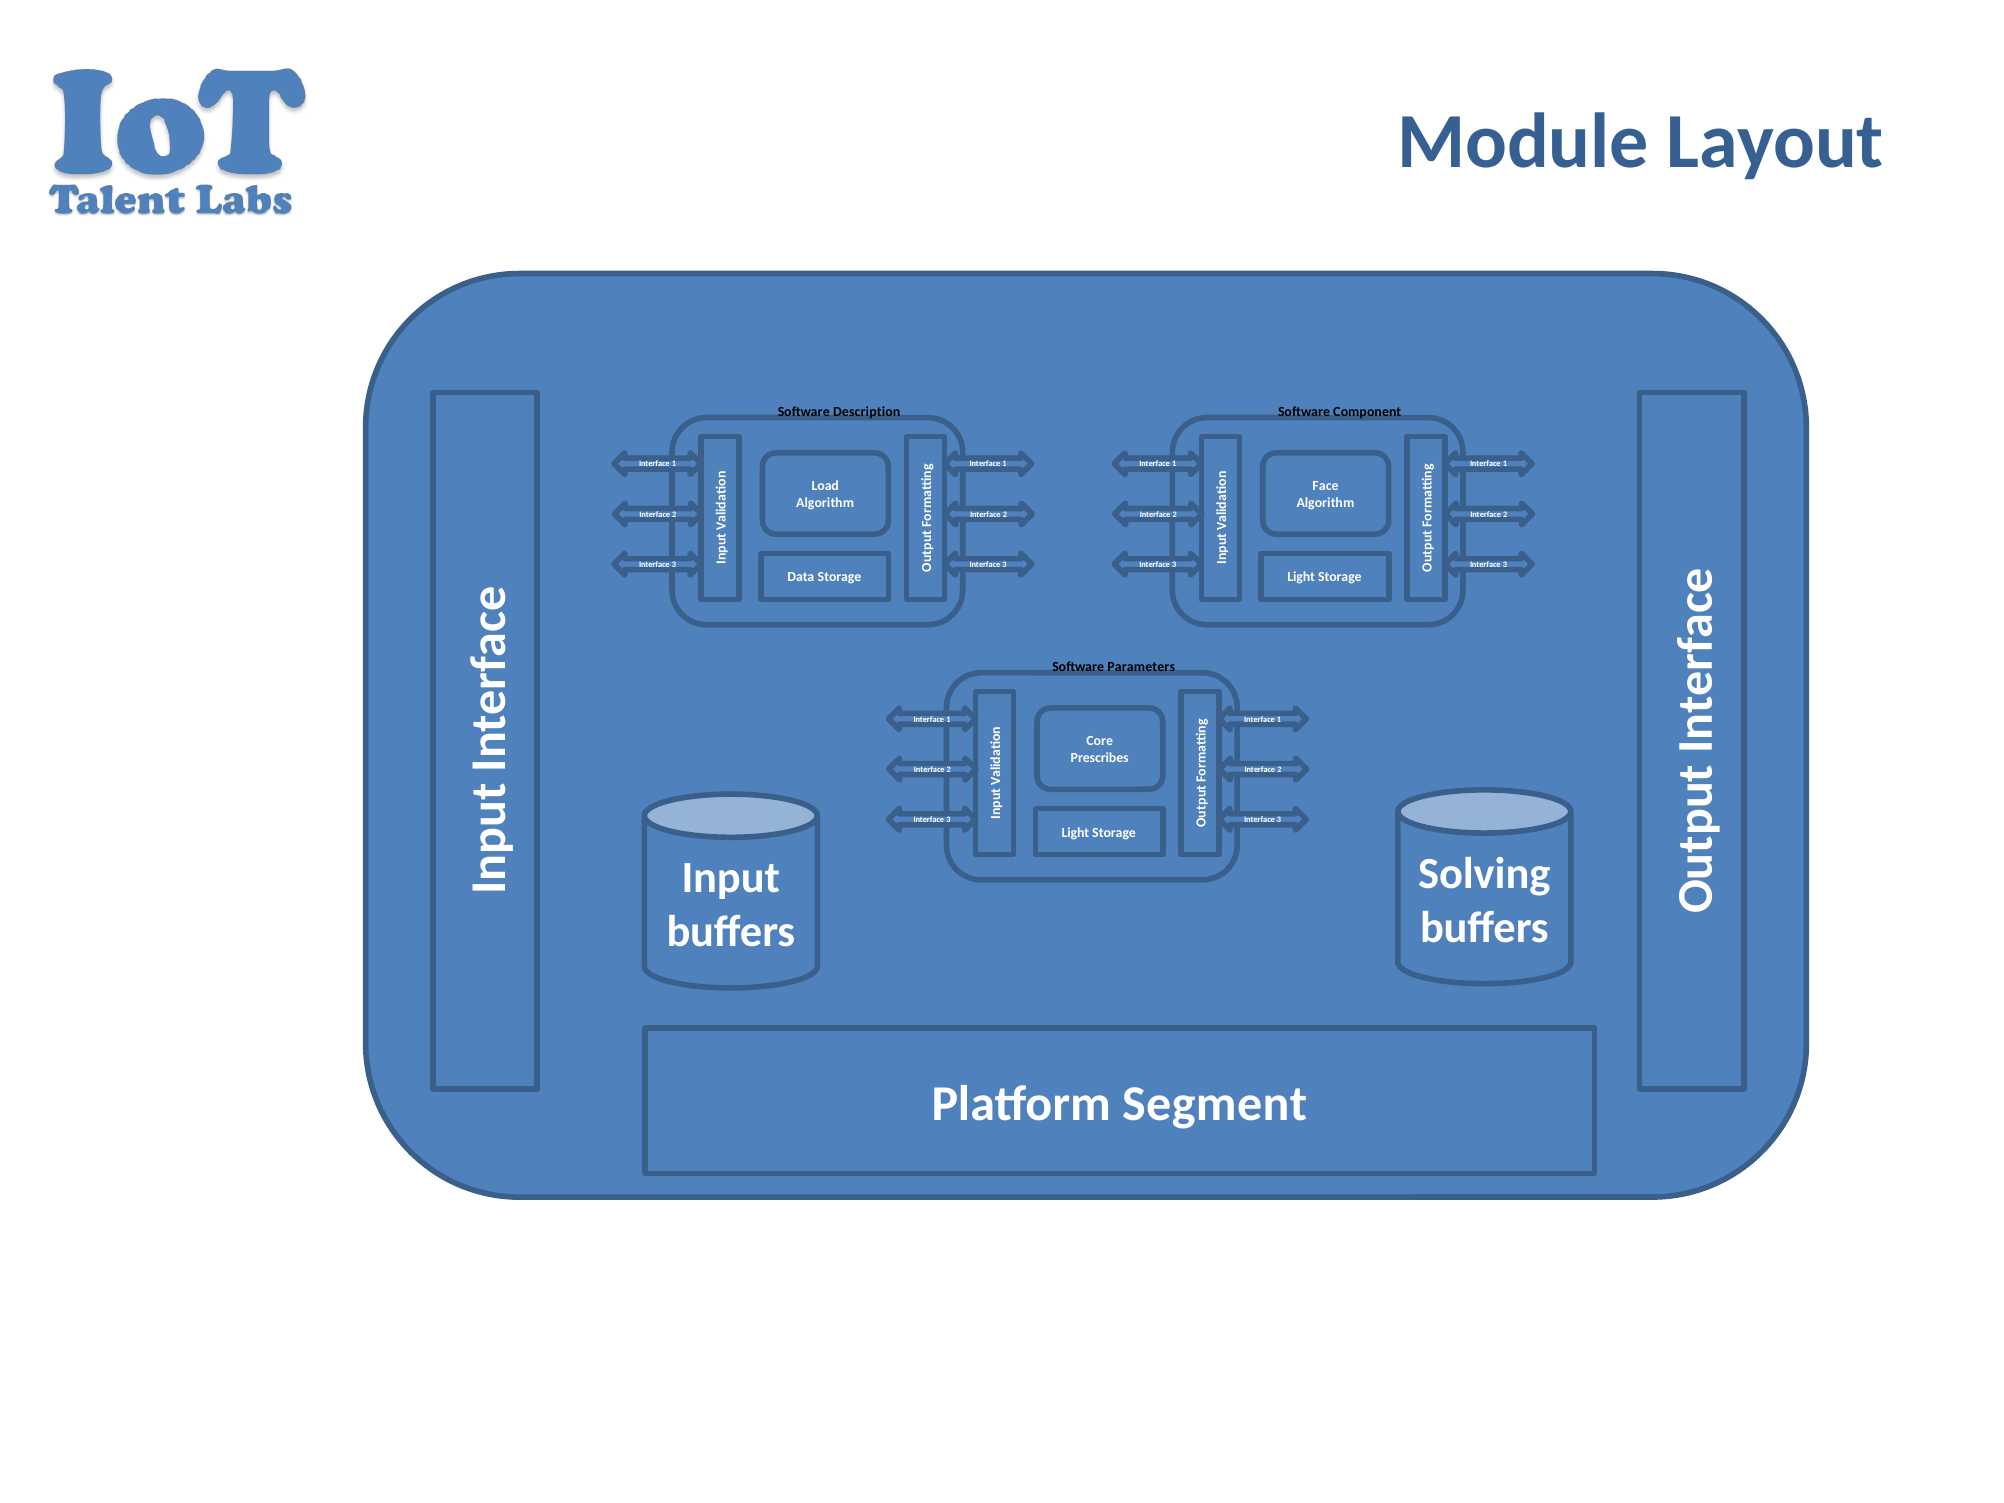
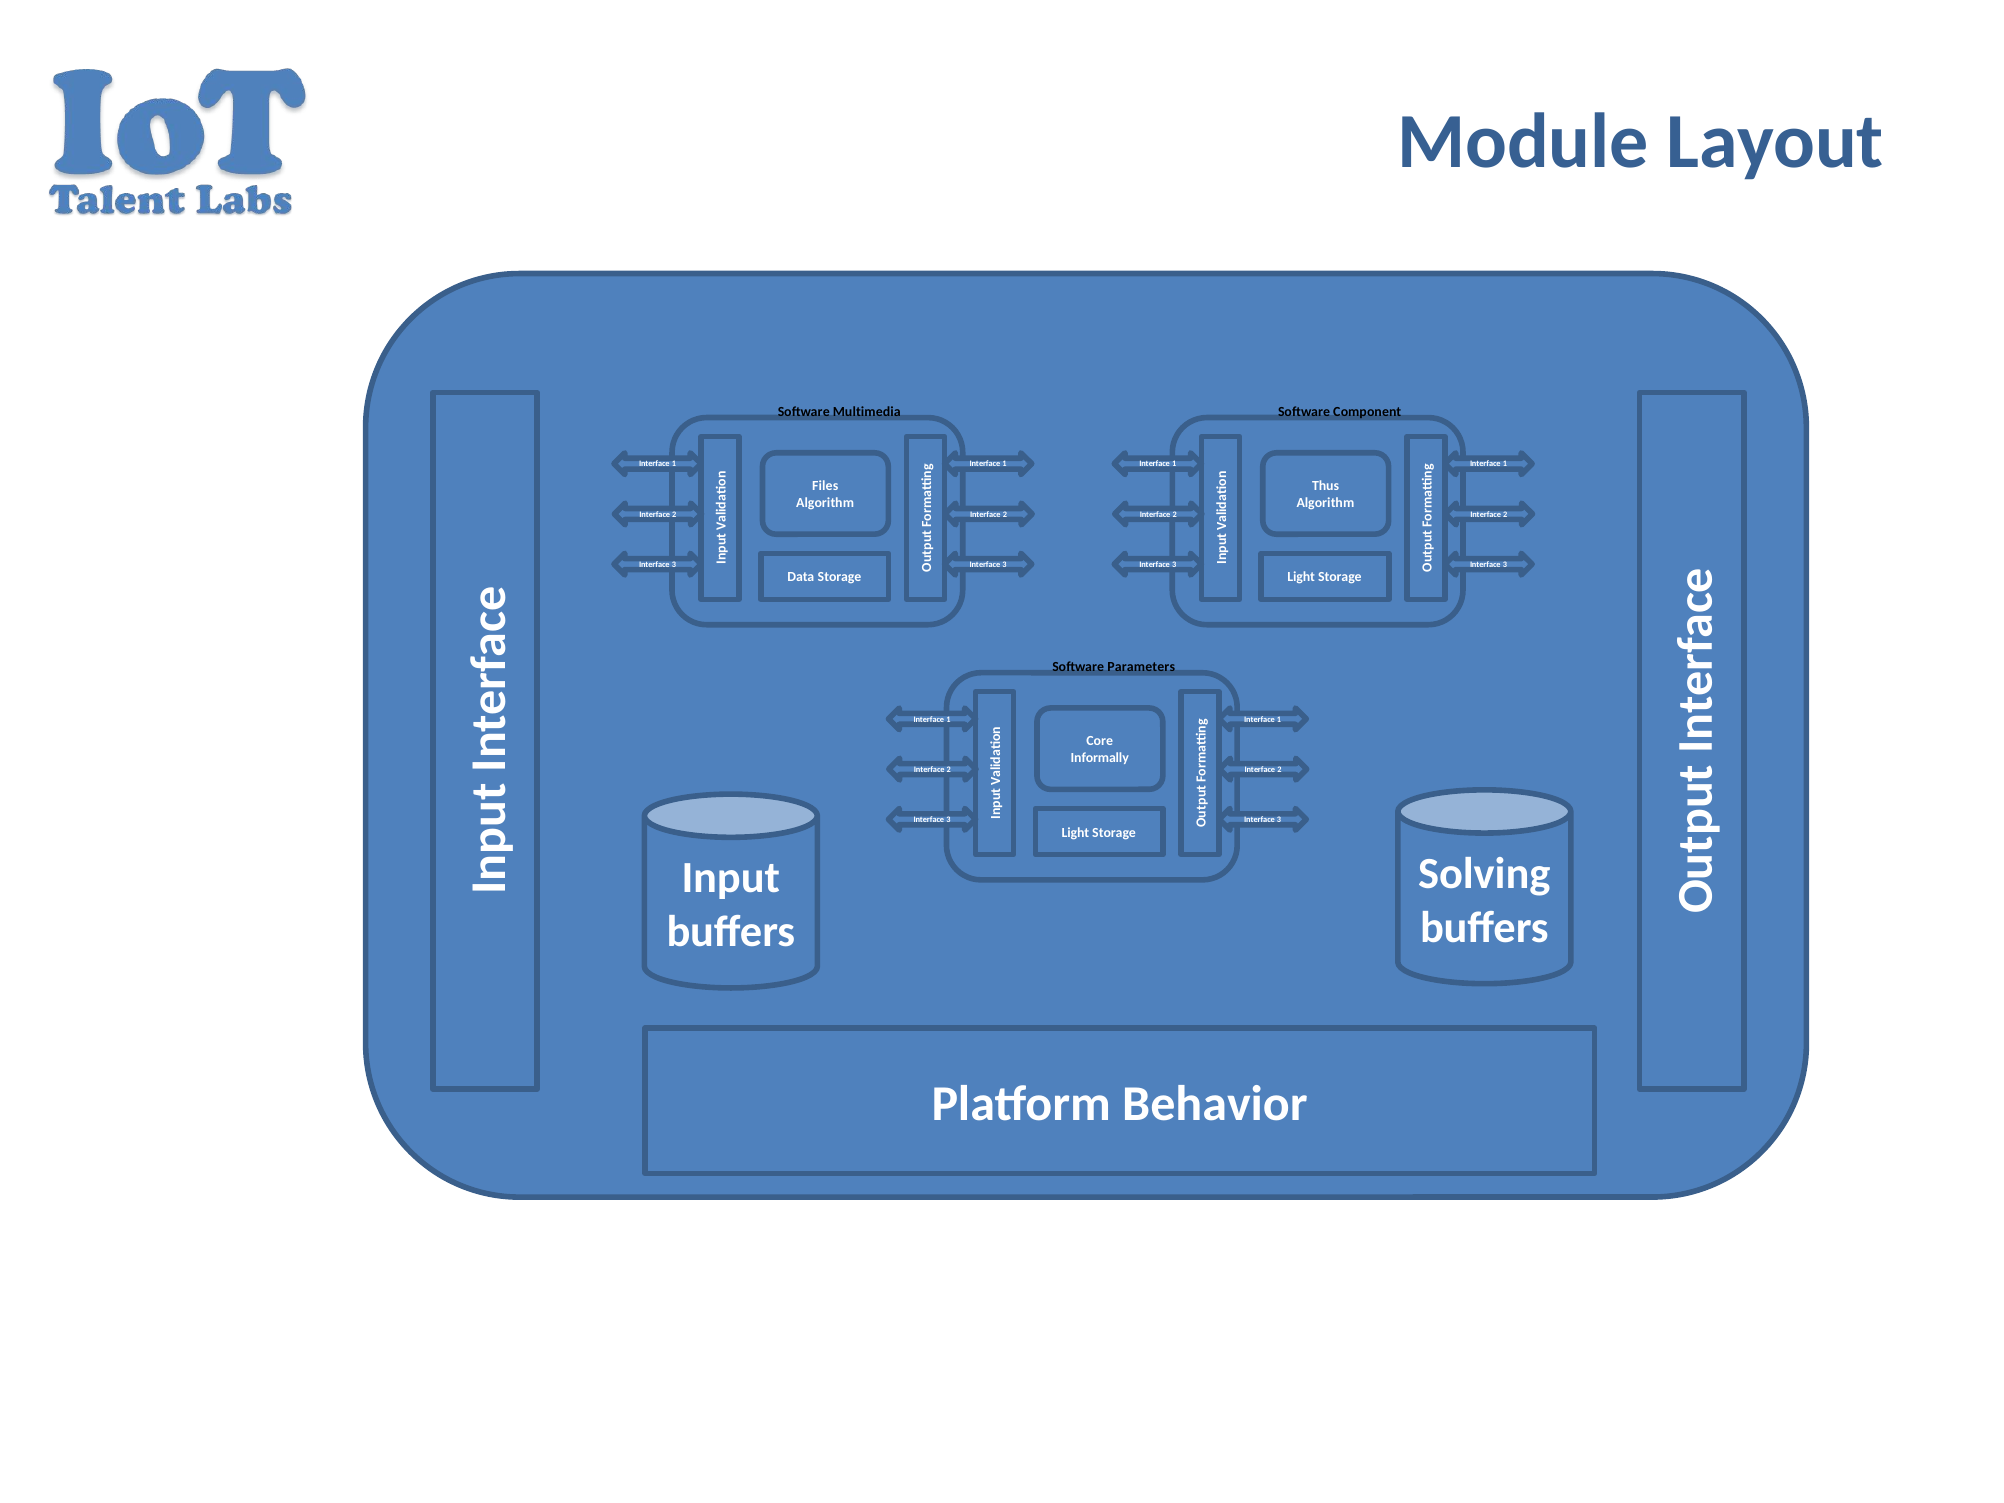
Description: Description -> Multimedia
Load: Load -> Files
Face: Face -> Thus
Prescribes: Prescribes -> Informally
Segment: Segment -> Behavior
